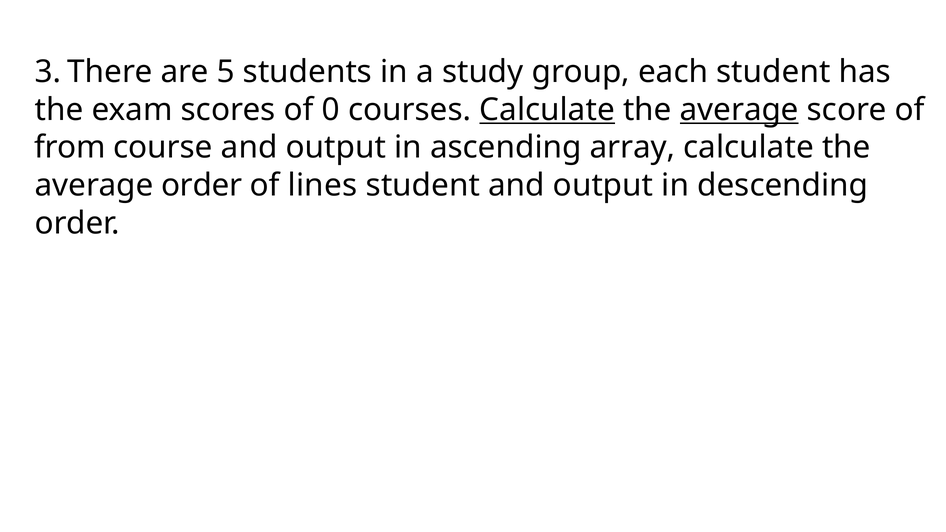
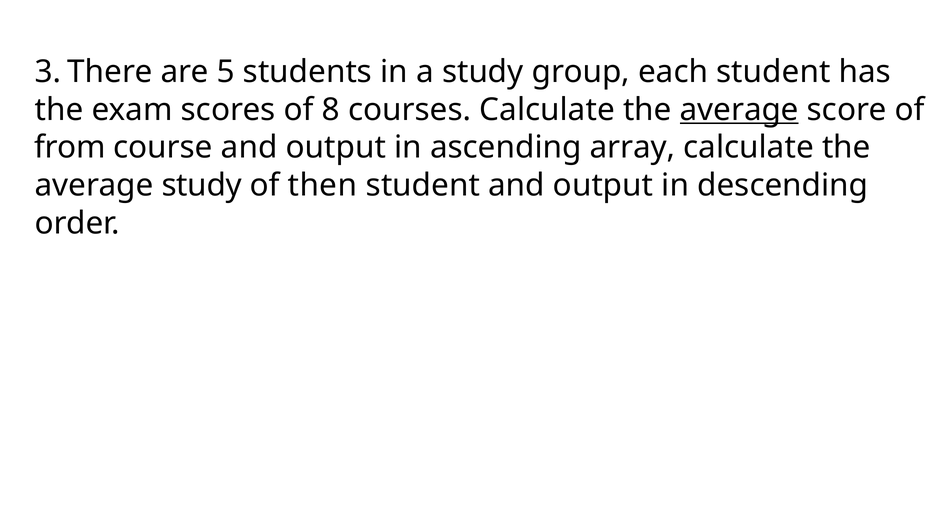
0: 0 -> 8
Calculate at (547, 110) underline: present -> none
average order: order -> study
lines: lines -> then
